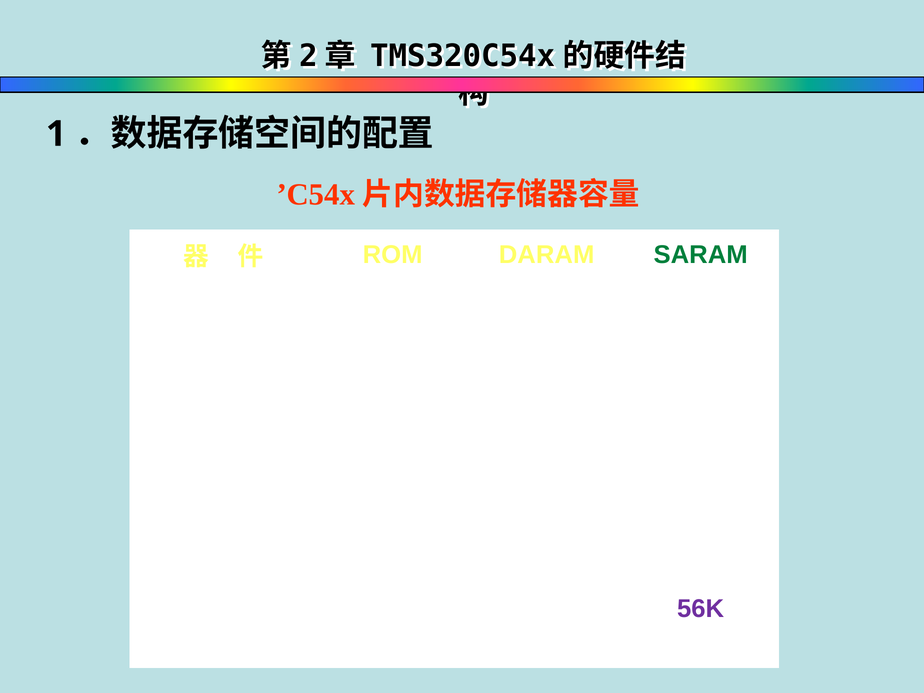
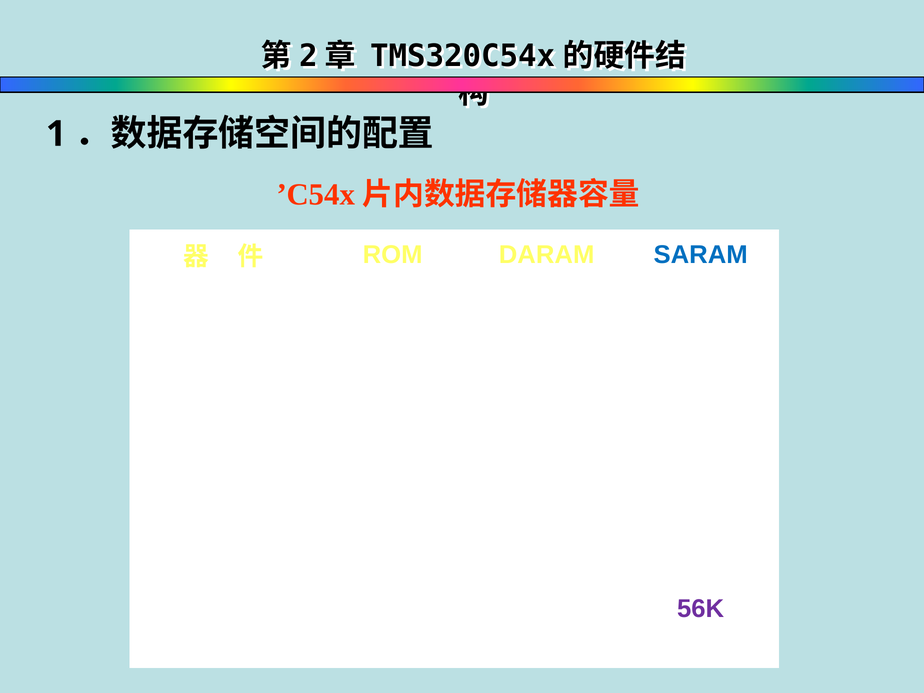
SARAM at (701, 255) colour: green -> blue
